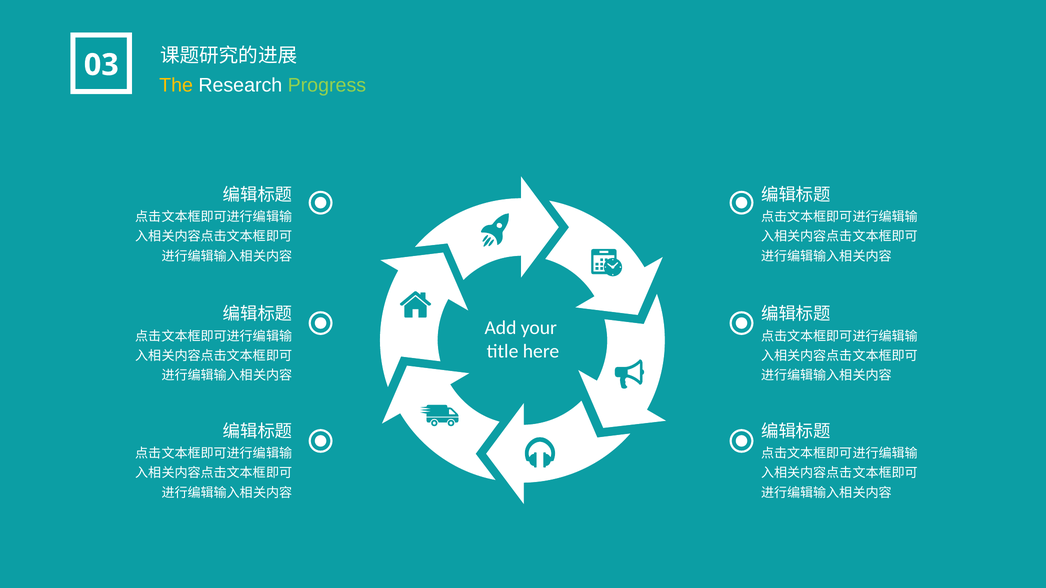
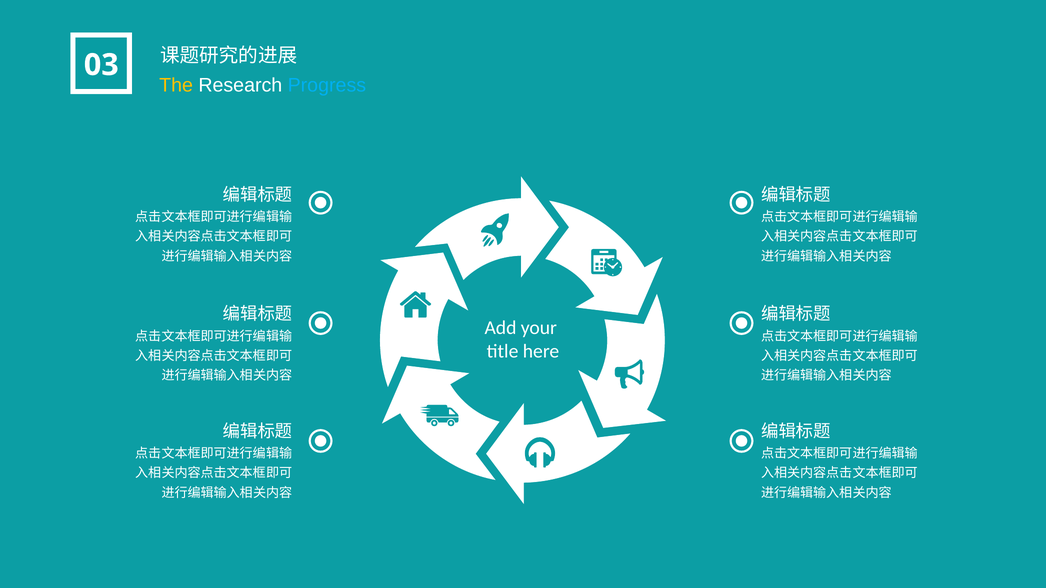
Progress colour: light green -> light blue
